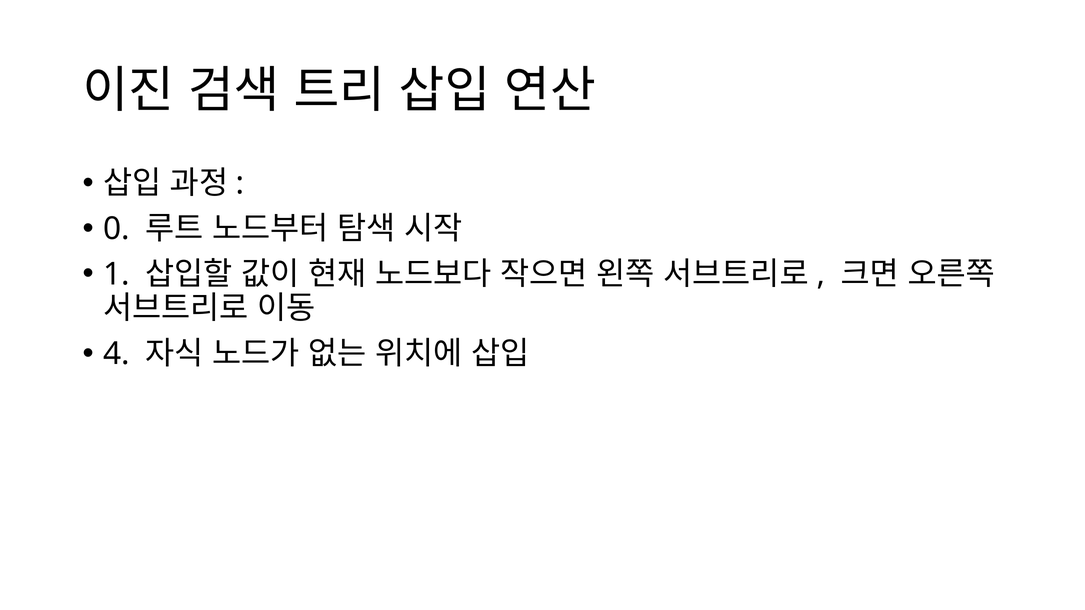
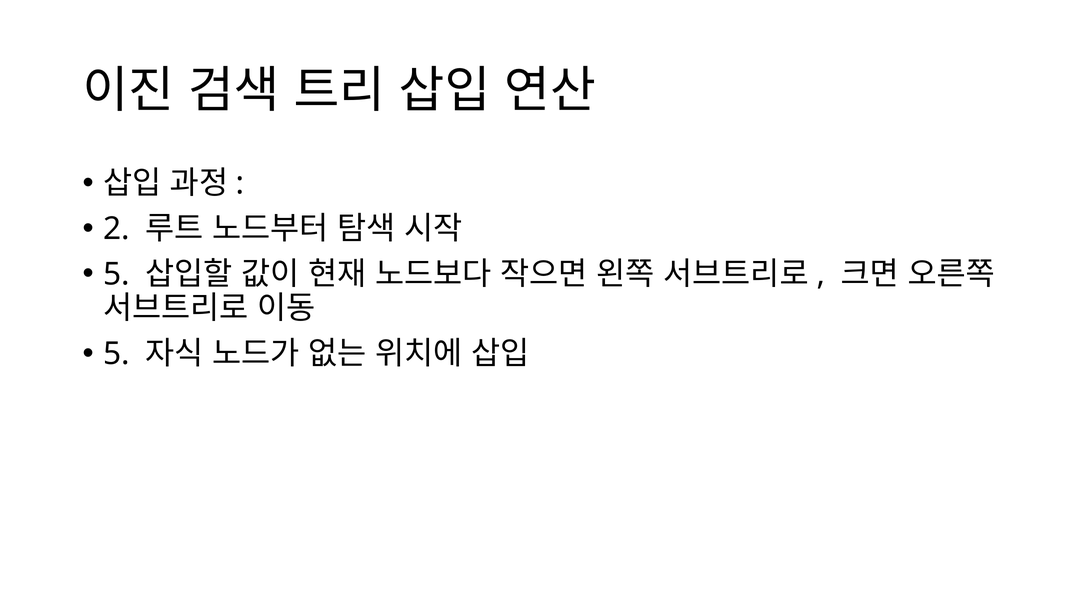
0: 0 -> 2
1 at (116, 274): 1 -> 5
4 at (116, 354): 4 -> 5
